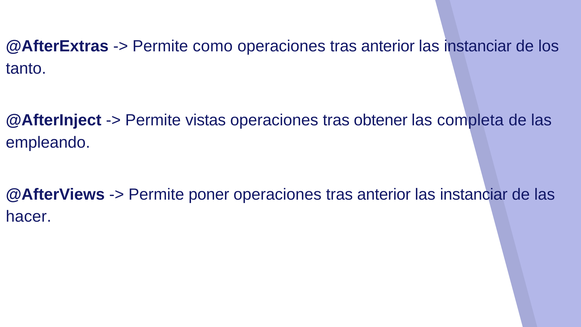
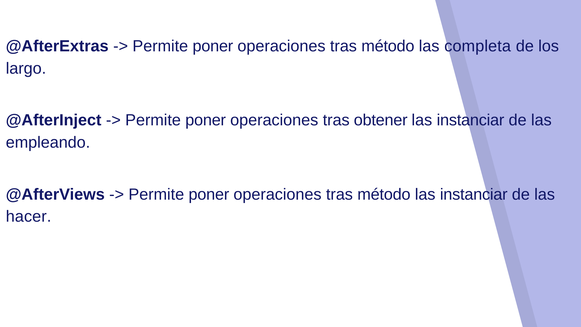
como at (213, 46): como -> poner
anterior at (388, 46): anterior -> método
instanciar at (478, 46): instanciar -> completa
tanto: tanto -> largo
vistas at (206, 120): vistas -> poner
completa at (470, 120): completa -> instanciar
anterior at (384, 194): anterior -> método
